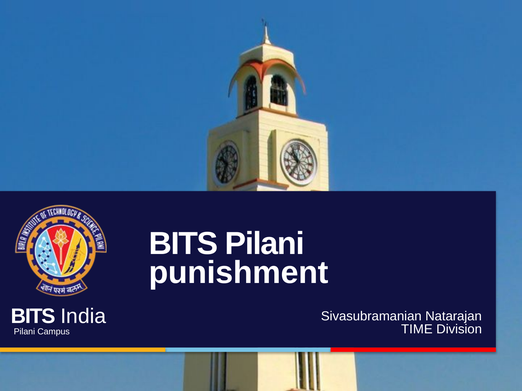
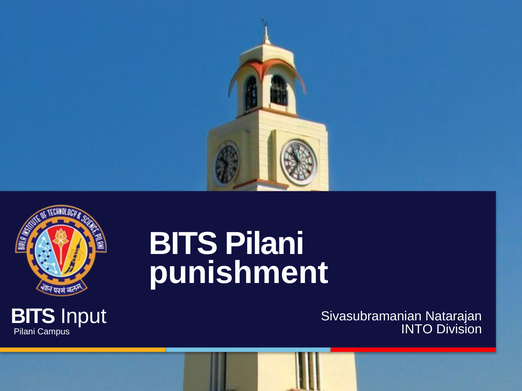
India: India -> Input
TIME: TIME -> INTO
